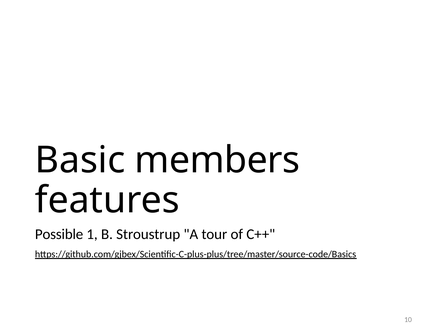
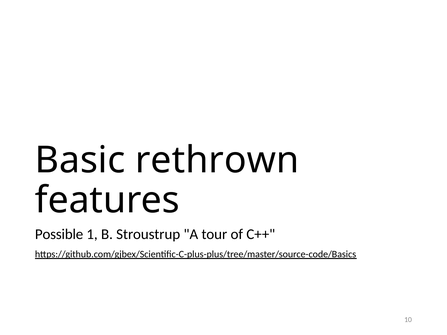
members: members -> rethrown
